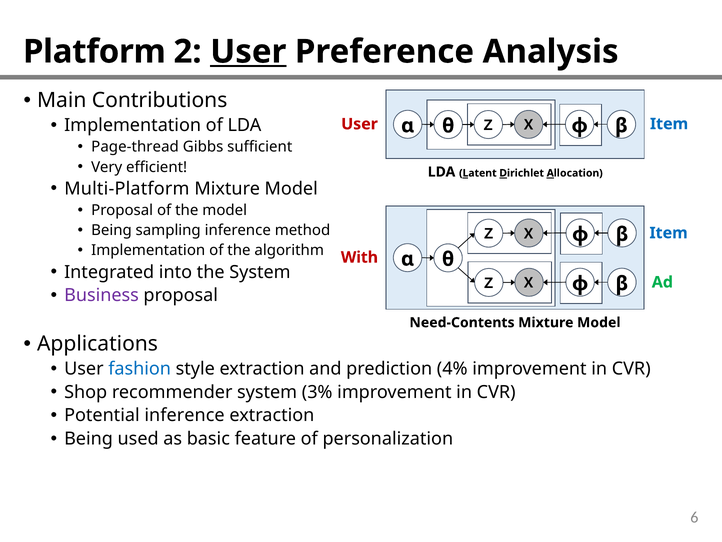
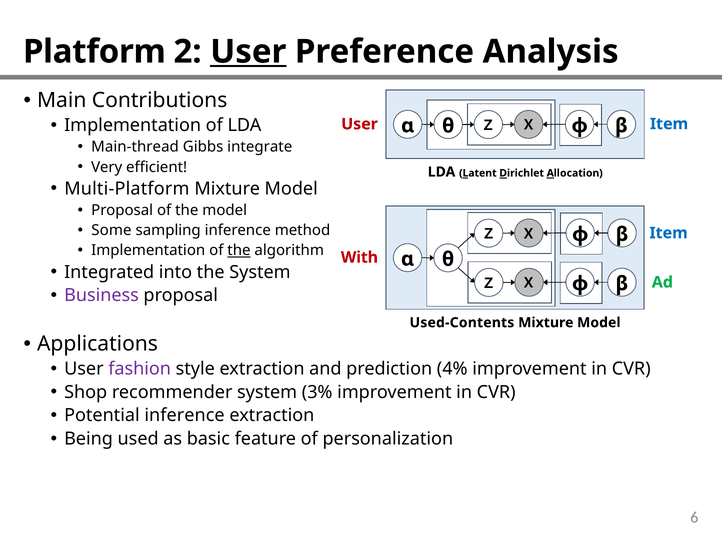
Page-thread: Page-thread -> Main-thread
sufficient: sufficient -> integrate
Being at (112, 230): Being -> Some
the at (239, 250) underline: none -> present
Need-Contents: Need-Contents -> Used-Contents
fashion colour: blue -> purple
